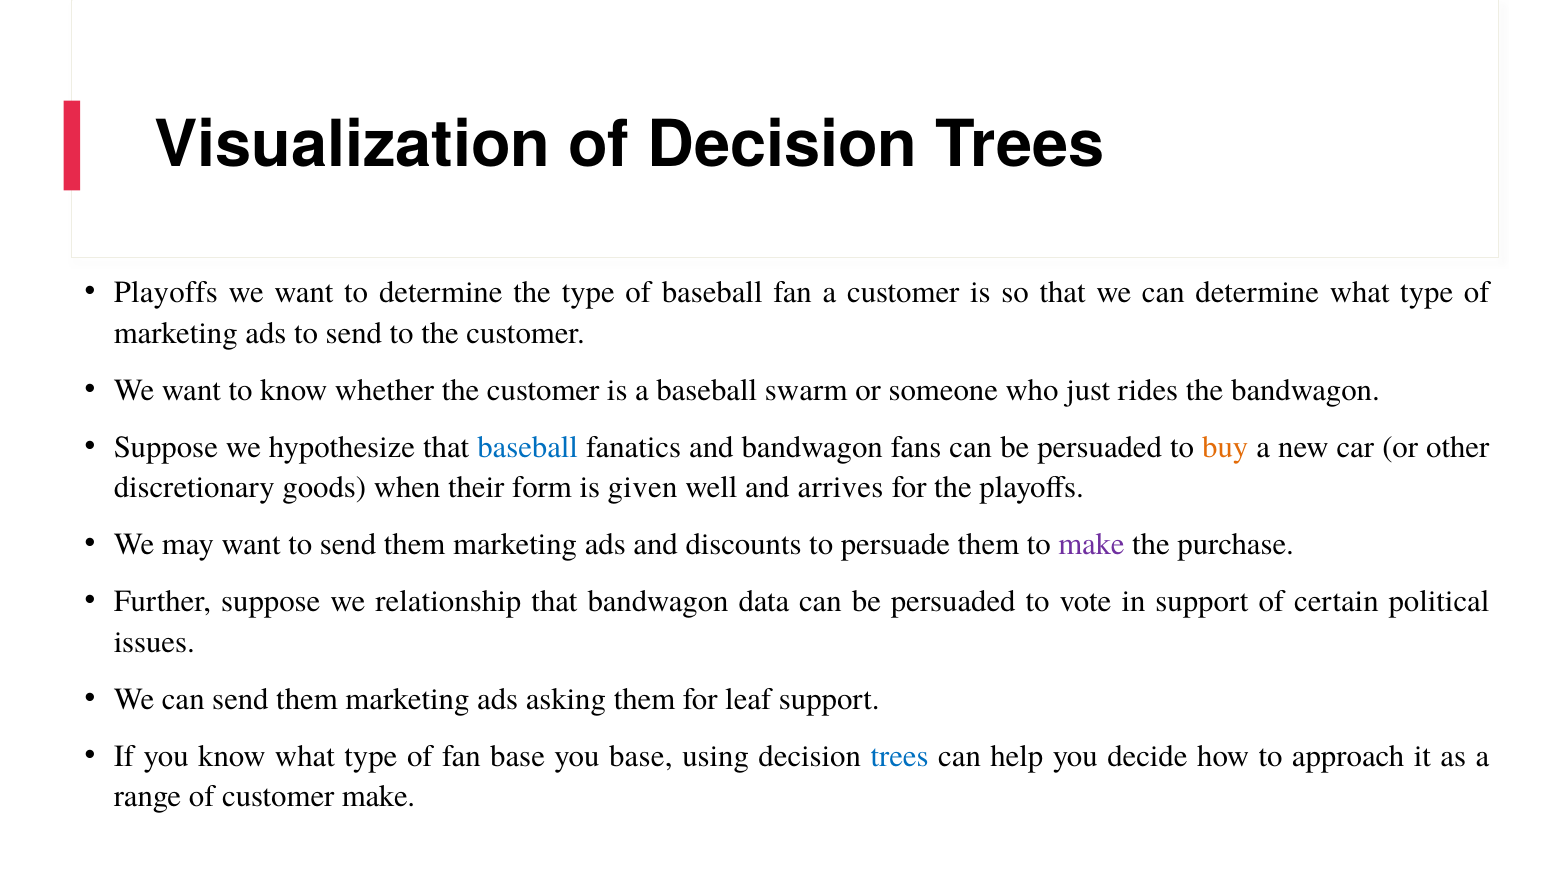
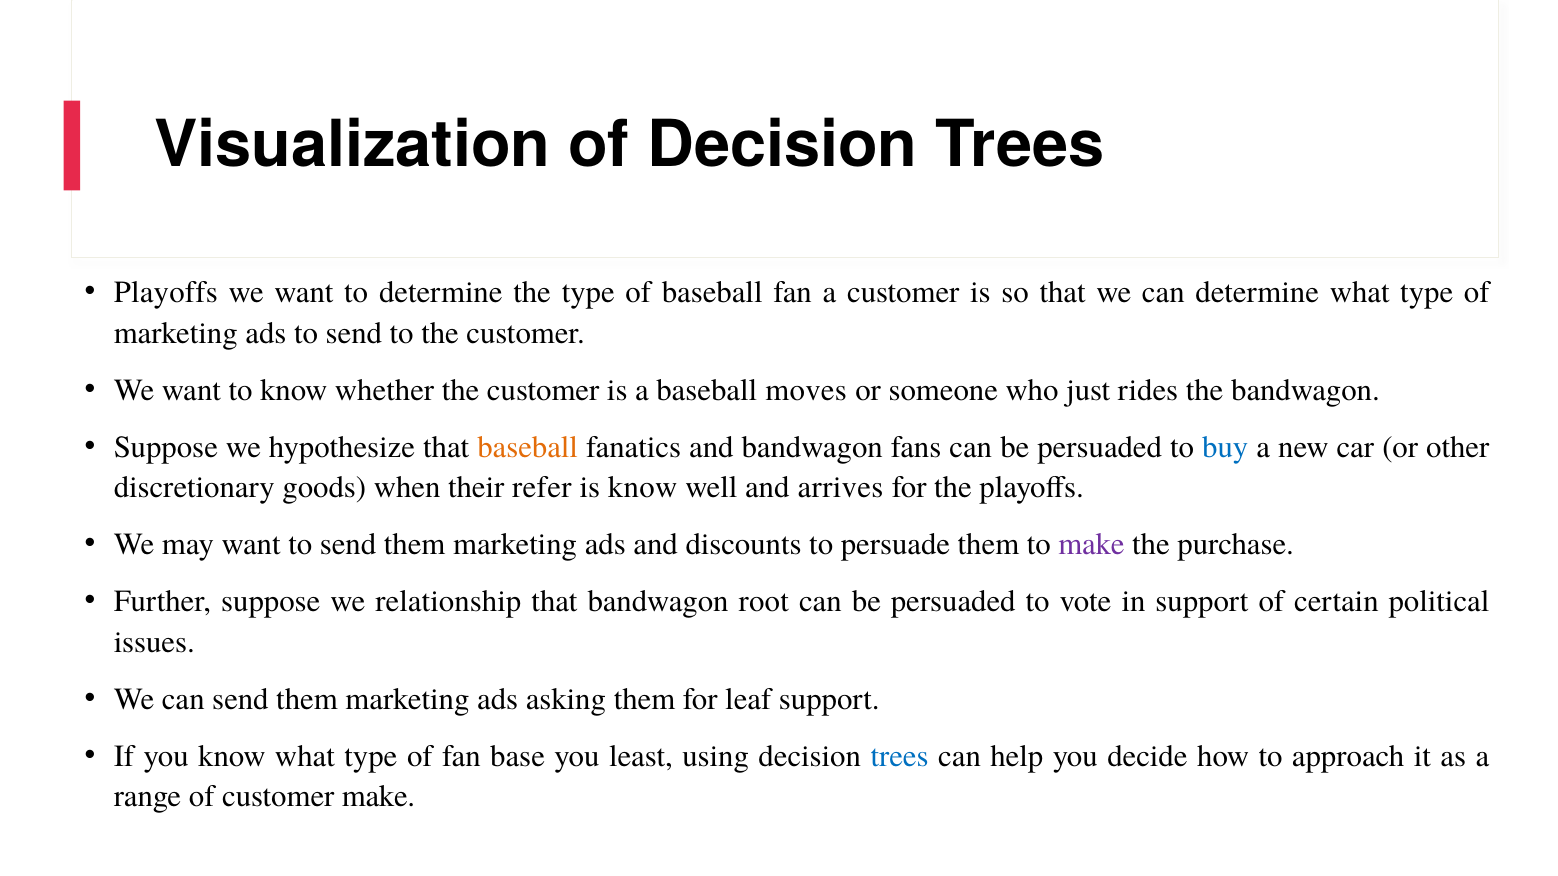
swarm: swarm -> moves
baseball at (528, 447) colour: blue -> orange
buy colour: orange -> blue
form: form -> refer
is given: given -> know
data: data -> root
you base: base -> least
